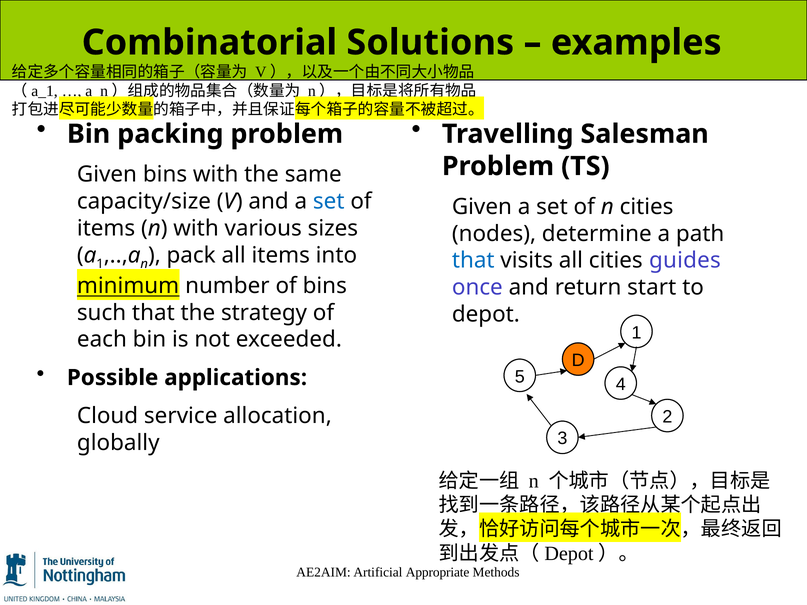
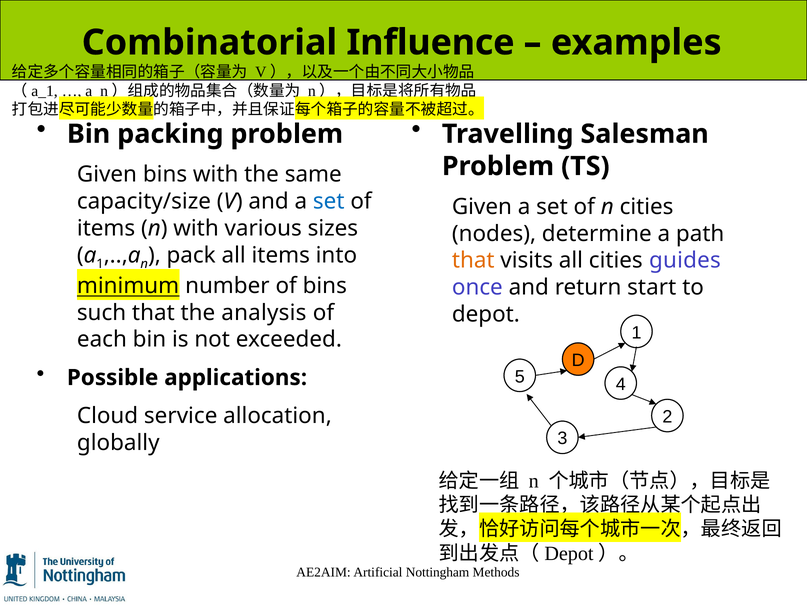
Solutions: Solutions -> Influence
that at (473, 261) colour: blue -> orange
strategy: strategy -> analysis
Appropriate: Appropriate -> Nottingham
